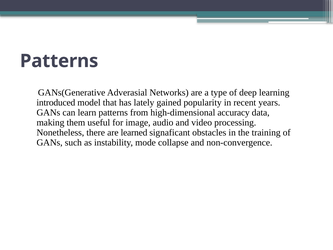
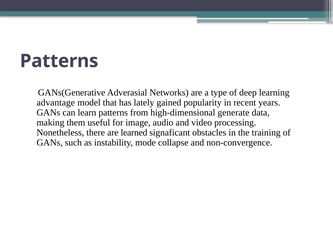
introduced: introduced -> advantage
accuracy: accuracy -> generate
